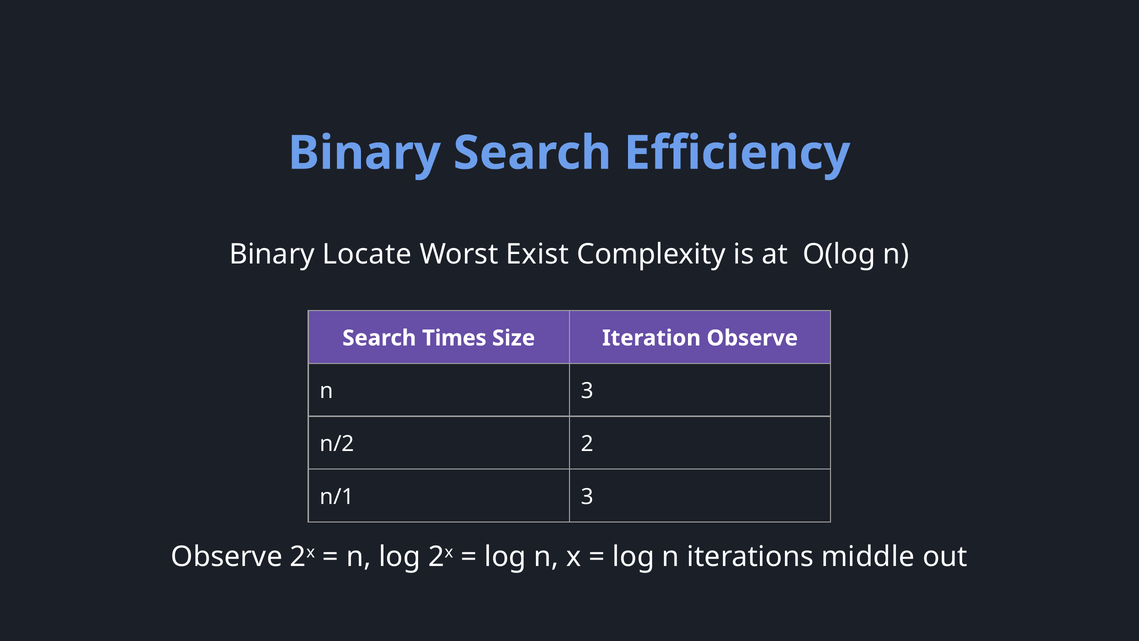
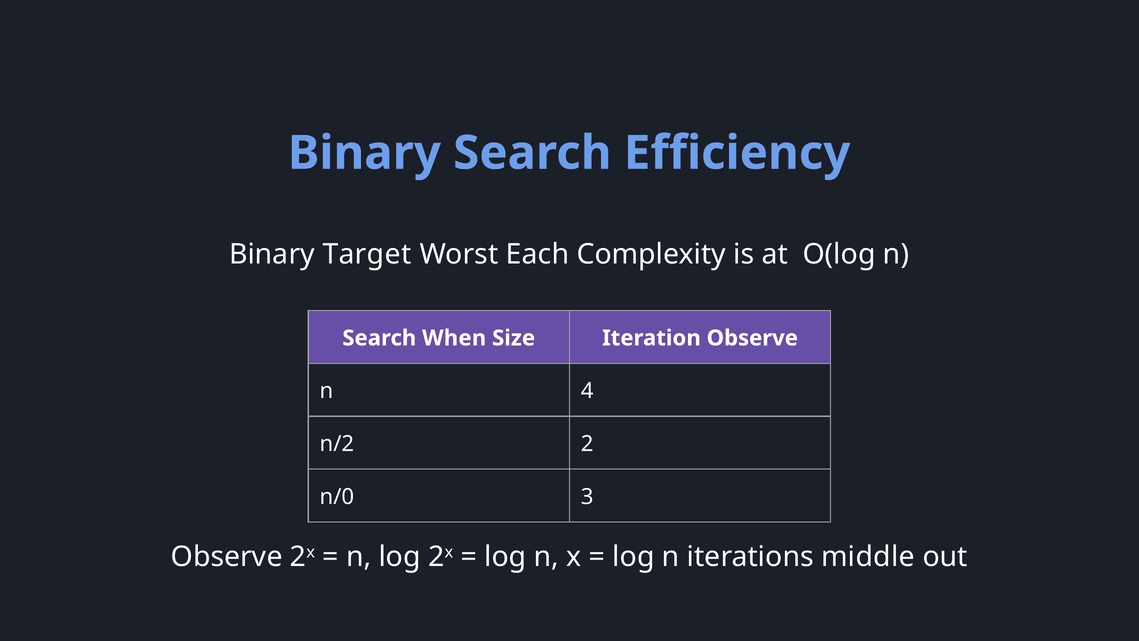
Locate: Locate -> Target
Exist: Exist -> Each
Times: Times -> When
n 3: 3 -> 4
n/1: n/1 -> n/0
